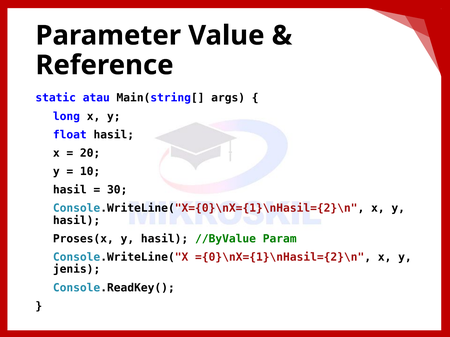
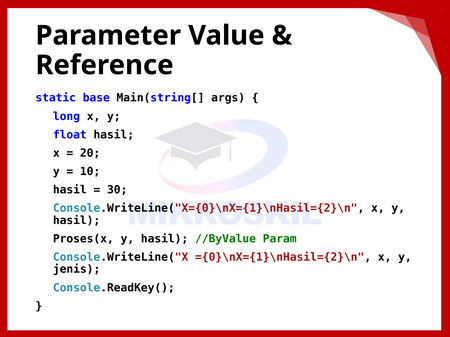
atau: atau -> base
